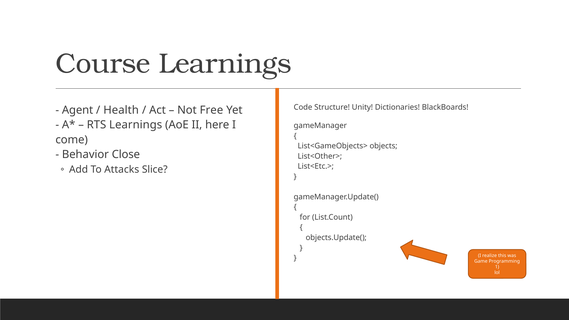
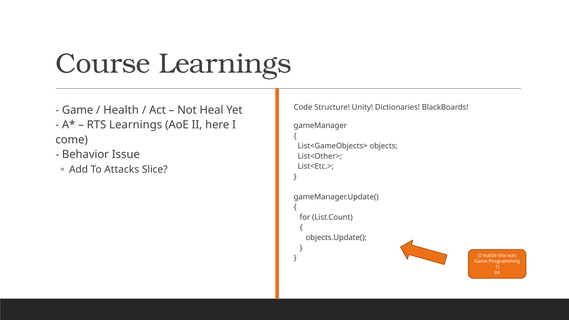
Agent at (78, 110): Agent -> Game
Free: Free -> Heal
Close: Close -> Issue
